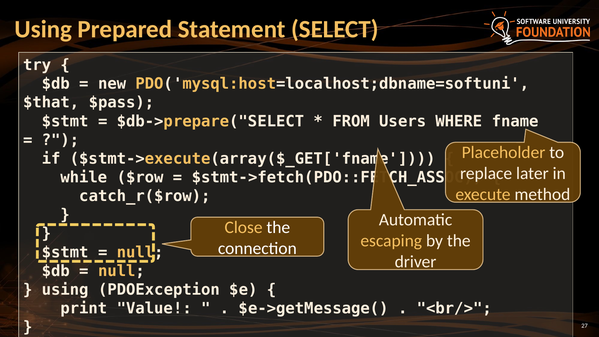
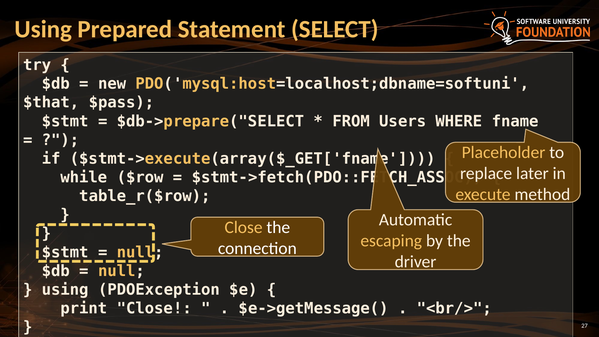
catch_r($row: catch_r($row -> table_r($row
print Value: Value -> Close
